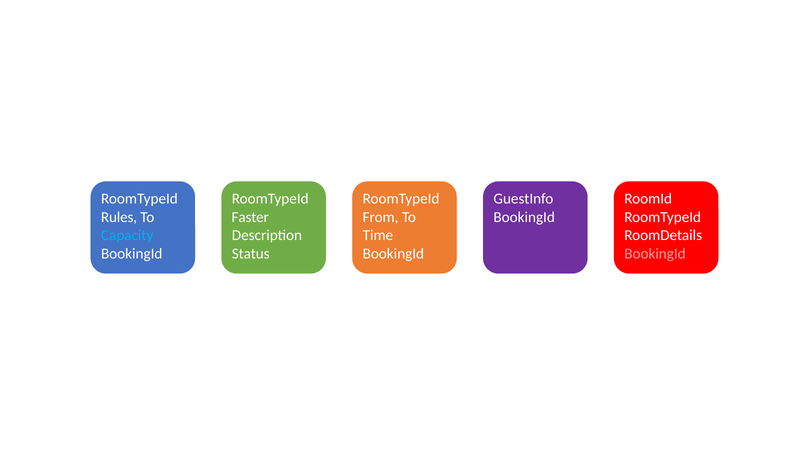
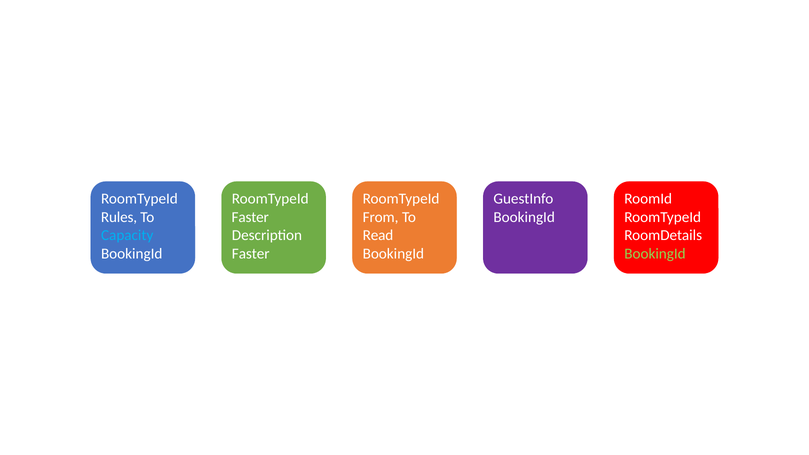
Time: Time -> Read
Status at (251, 254): Status -> Faster
BookingId at (655, 254) colour: pink -> light green
